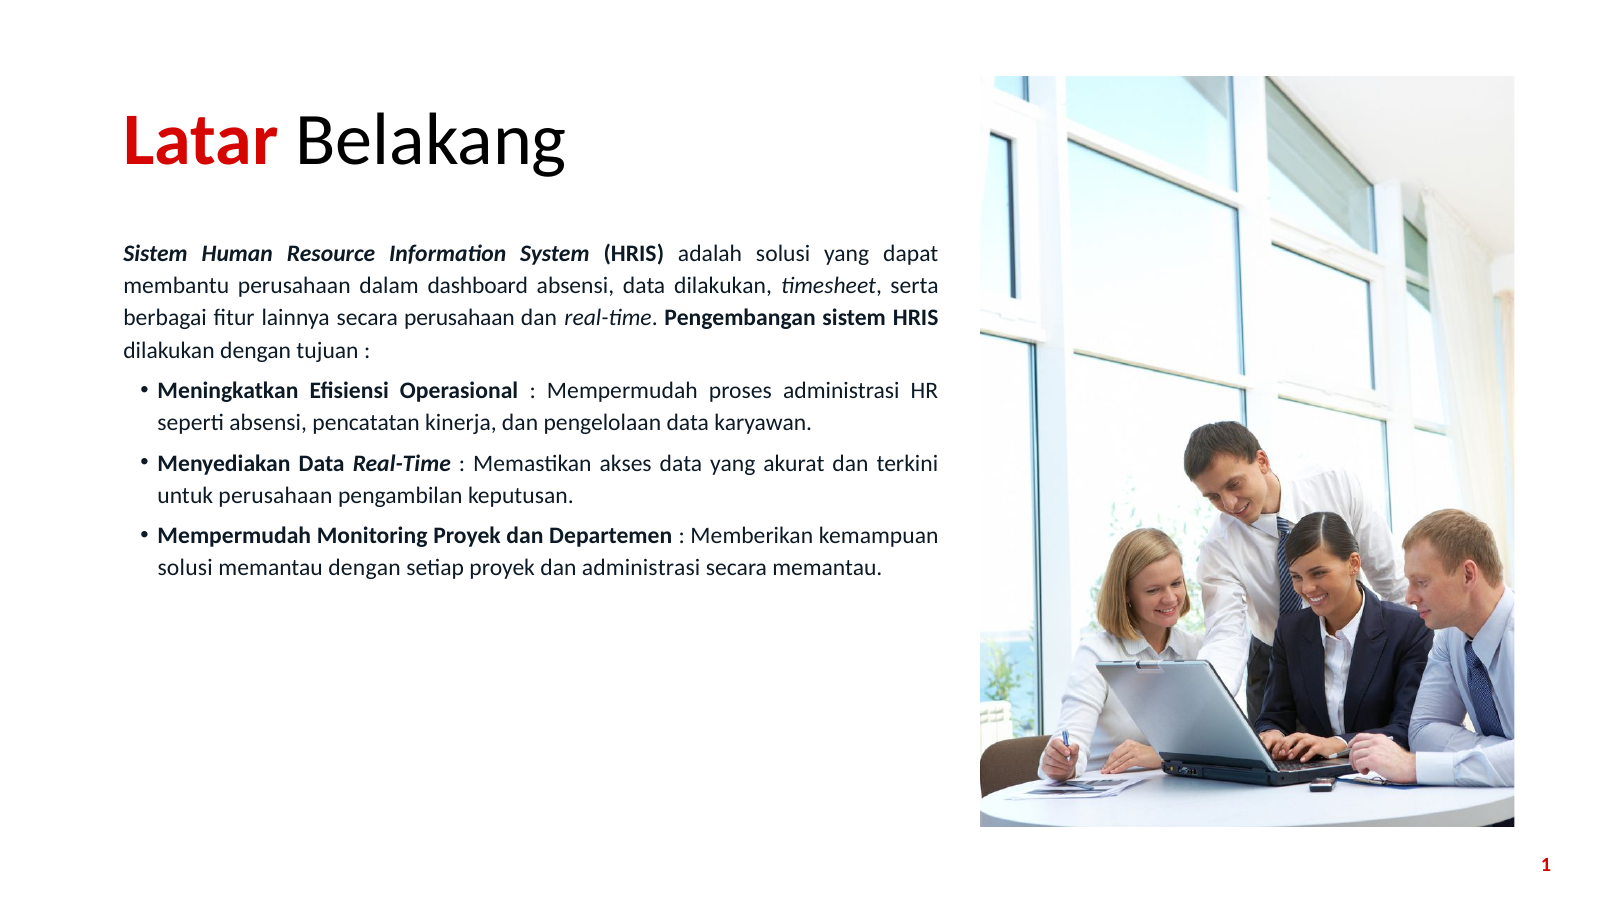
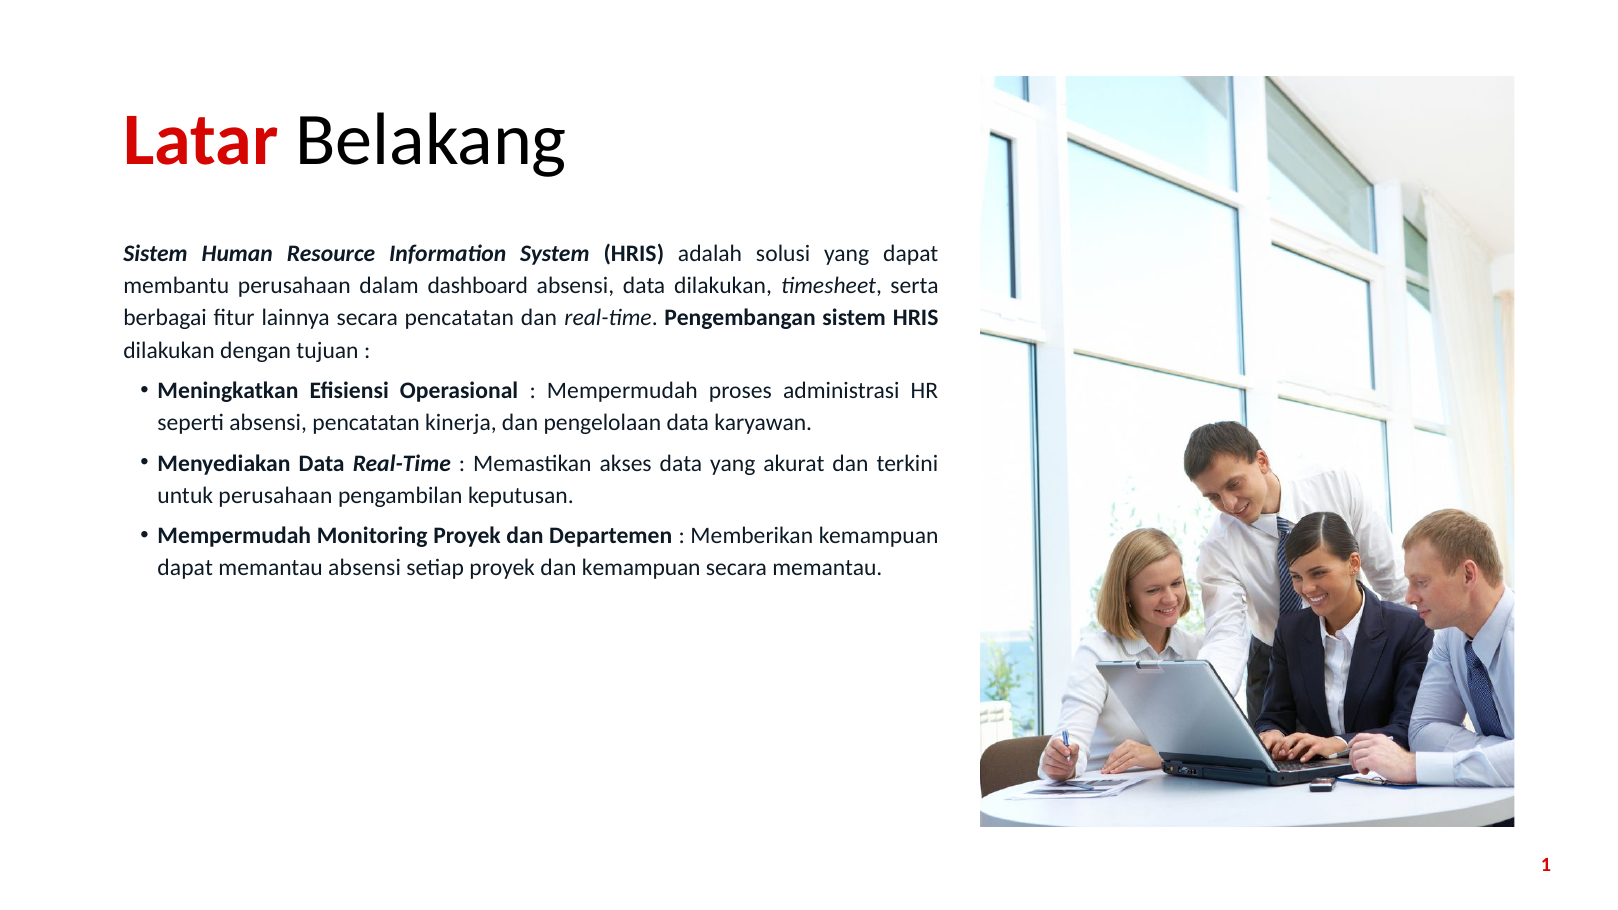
secara perusahaan: perusahaan -> pencatatan
solusi at (185, 568): solusi -> dapat
memantau dengan: dengan -> absensi
dan administrasi: administrasi -> kemampuan
